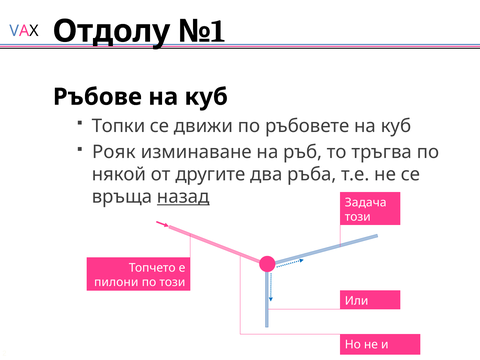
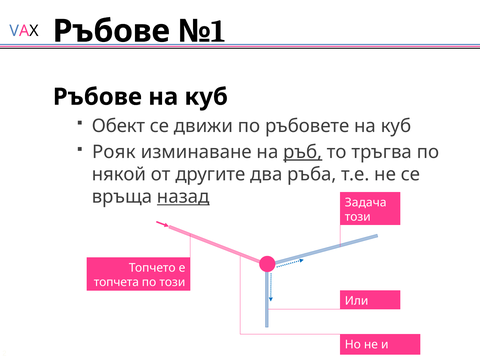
Отдолу at (111, 31): Отдолу -> Ръбове
Топки: Топки -> Обект
ръб at (303, 152) underline: none -> present
пилони: пилони -> топчета
